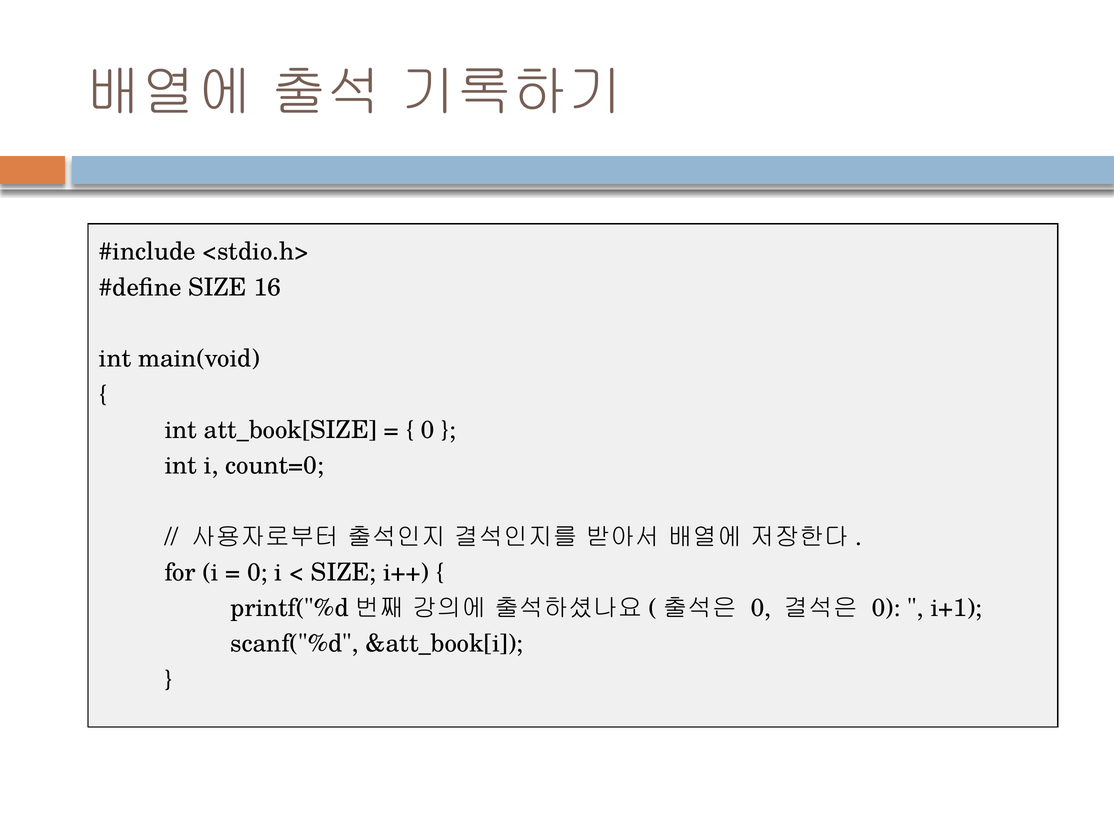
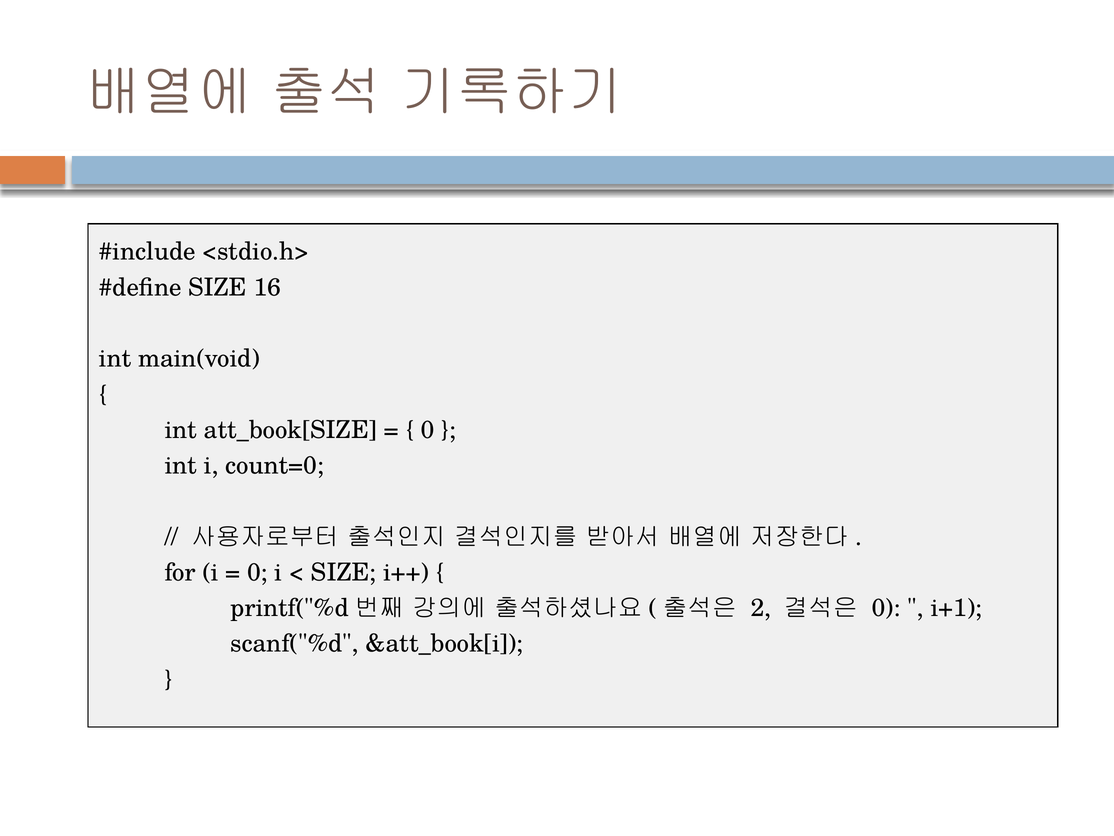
0 at (761, 608): 0 -> 2
